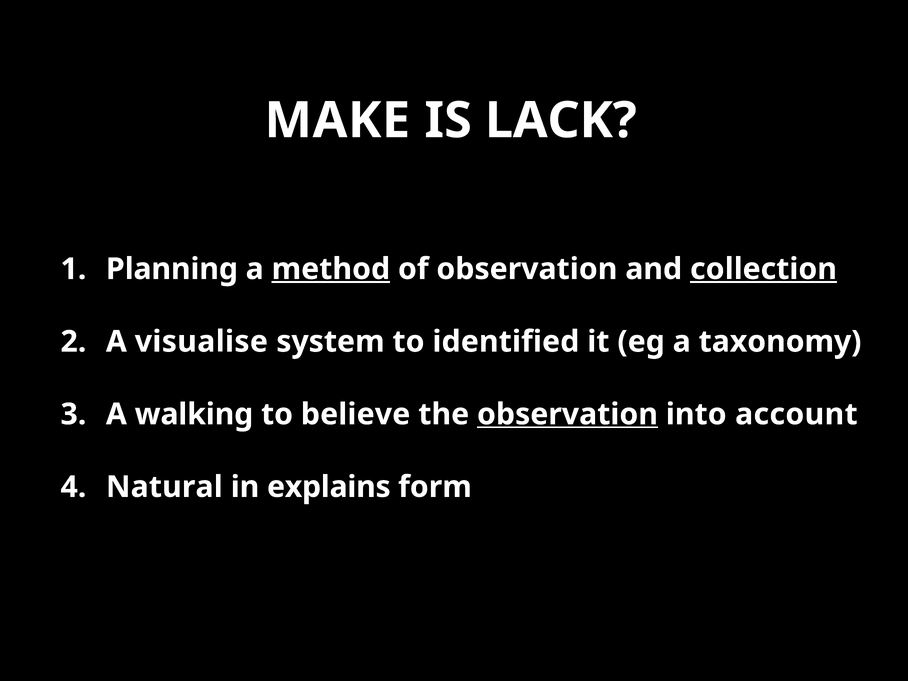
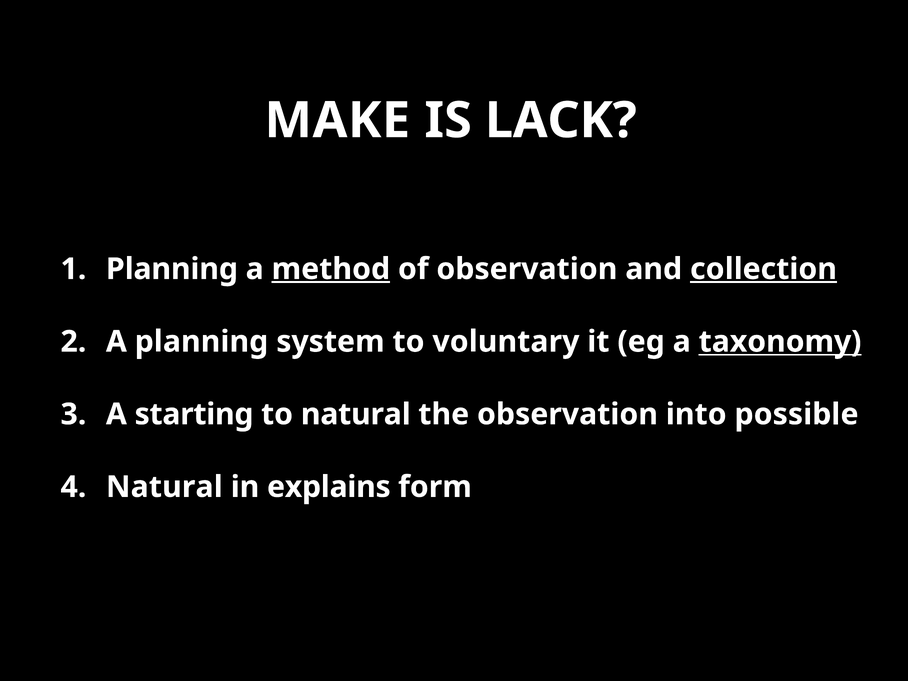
A visualise: visualise -> planning
identified: identified -> voluntary
taxonomy underline: none -> present
walking: walking -> starting
to believe: believe -> natural
observation at (567, 414) underline: present -> none
account: account -> possible
